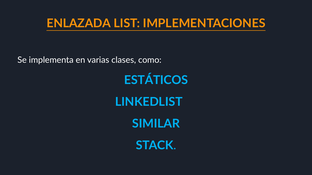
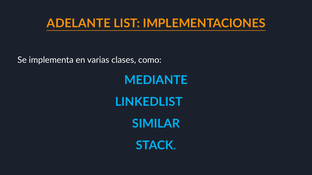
ENLAZADA: ENLAZADA -> ADELANTE
ESTÁTICOS: ESTÁTICOS -> MEDIANTE
